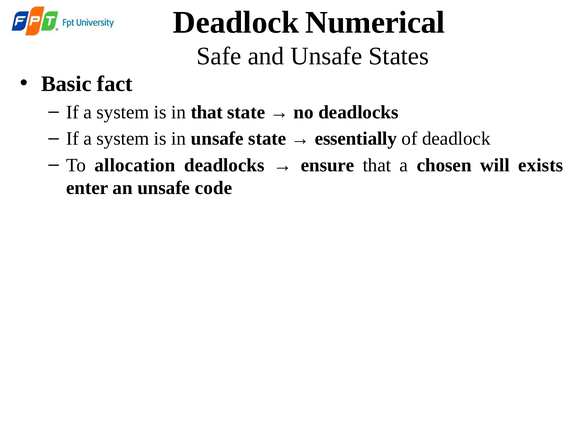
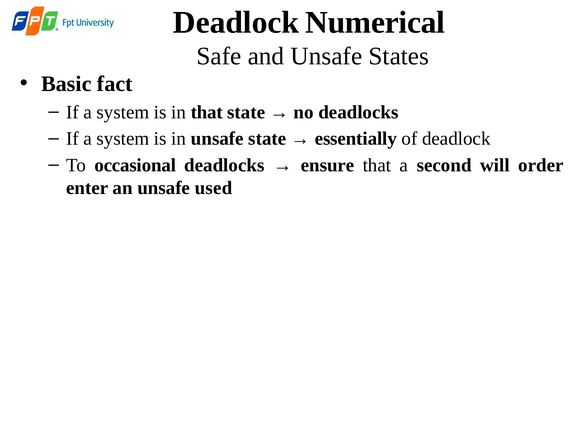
allocation: allocation -> occasional
chosen: chosen -> second
exists: exists -> order
code: code -> used
